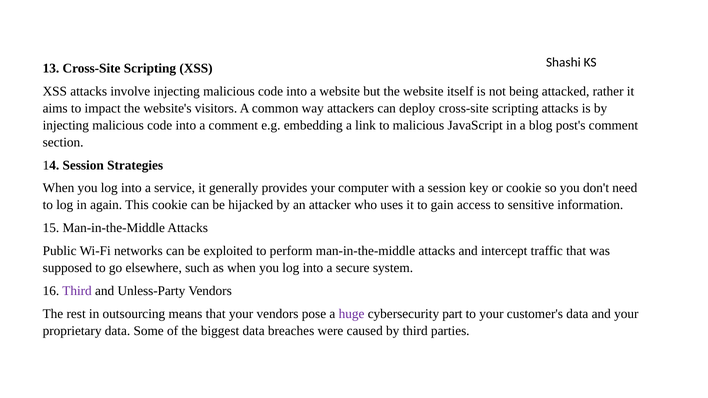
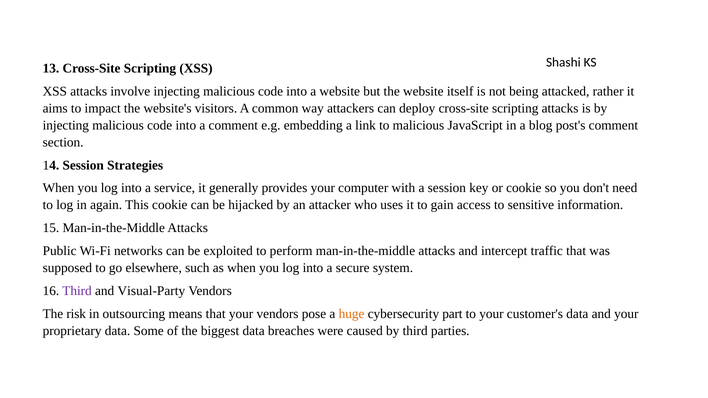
Unless-Party: Unless-Party -> Visual-Party
rest: rest -> risk
huge colour: purple -> orange
